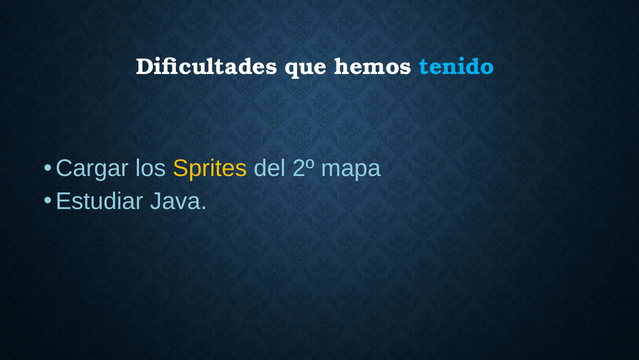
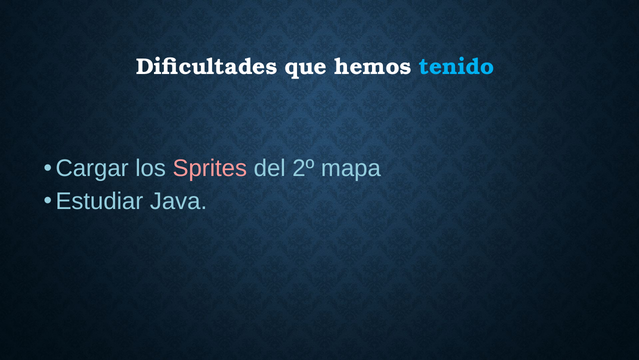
Sprites colour: yellow -> pink
